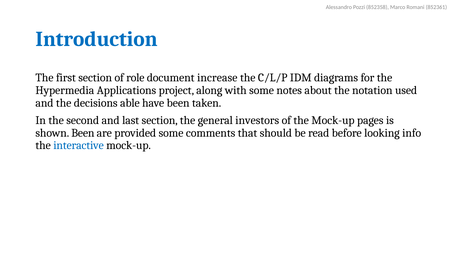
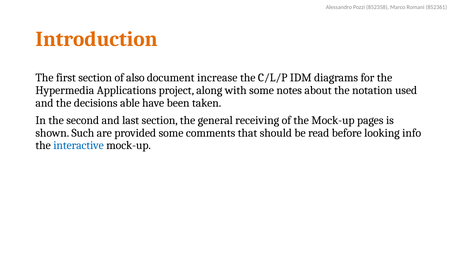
Introduction colour: blue -> orange
role: role -> also
investors: investors -> receiving
shown Been: Been -> Such
